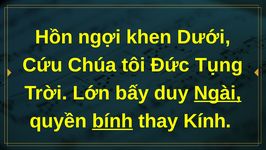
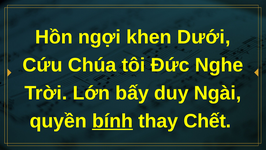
Tụng: Tụng -> Nghe
Ngài underline: present -> none
Kính: Kính -> Chết
